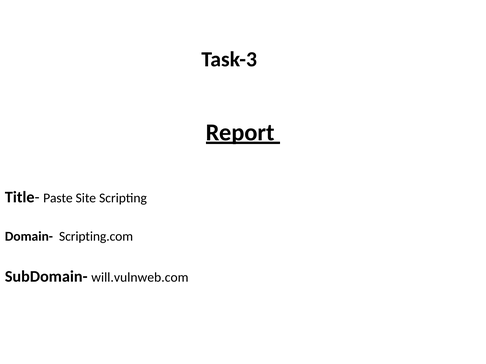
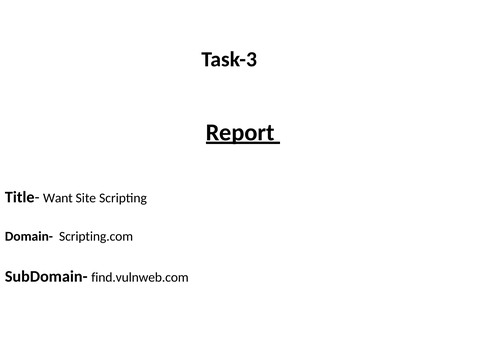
Paste: Paste -> Want
will.vulnweb.com: will.vulnweb.com -> find.vulnweb.com
